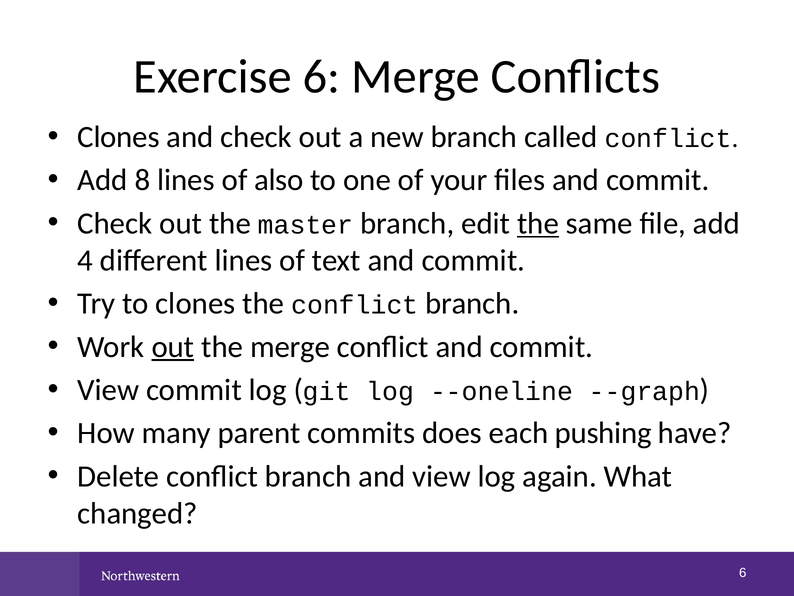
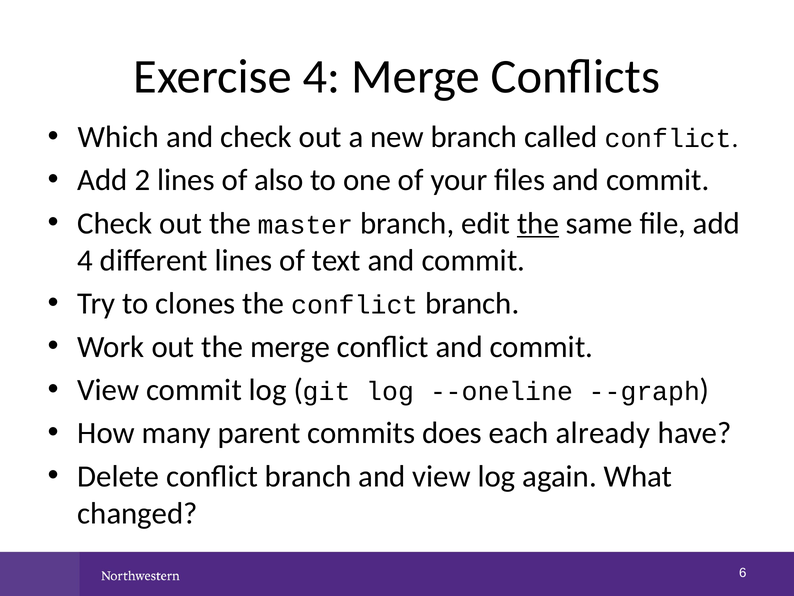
Exercise 6: 6 -> 4
Clones at (119, 137): Clones -> Which
8: 8 -> 2
out at (173, 347) underline: present -> none
pushing: pushing -> already
